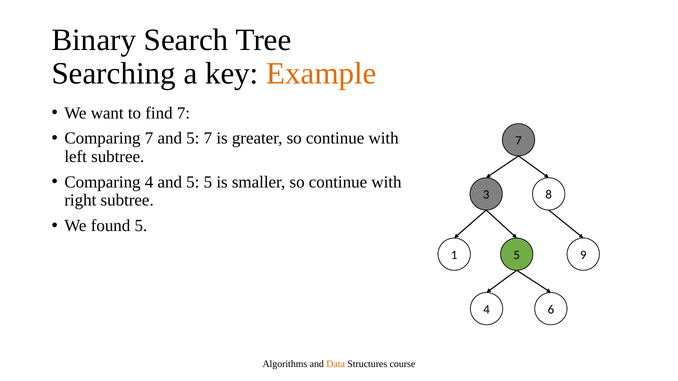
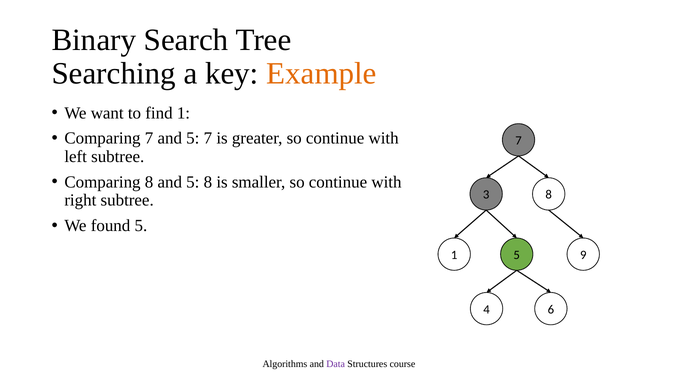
find 7: 7 -> 1
Comparing 4: 4 -> 8
5 5: 5 -> 8
Data colour: orange -> purple
